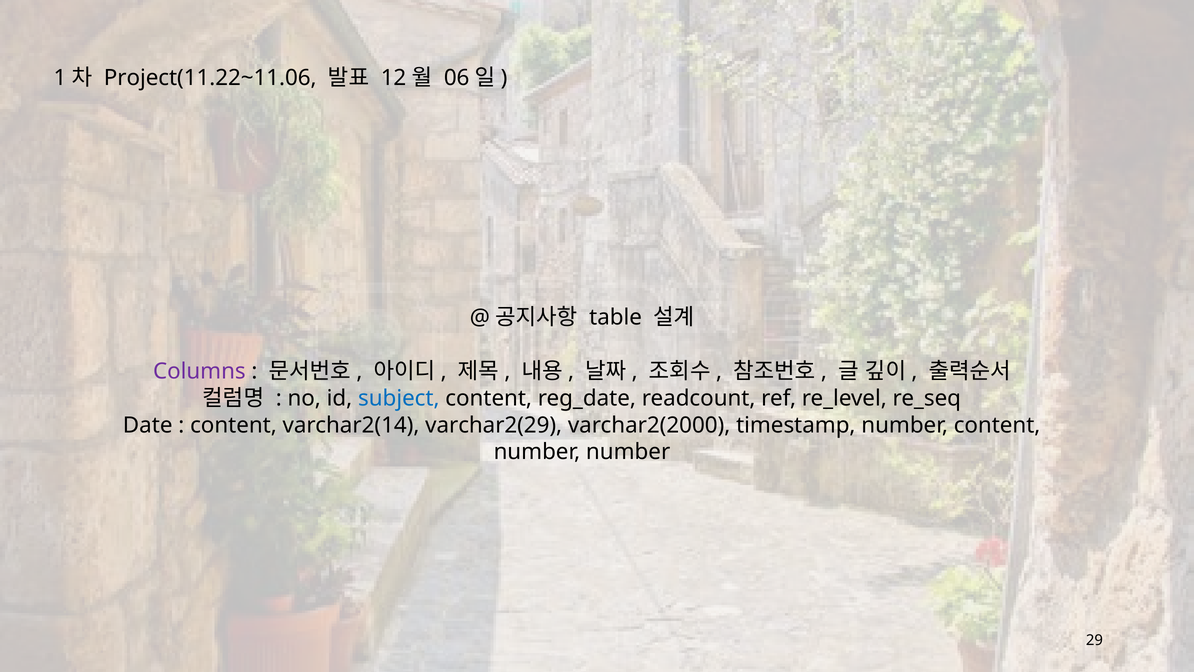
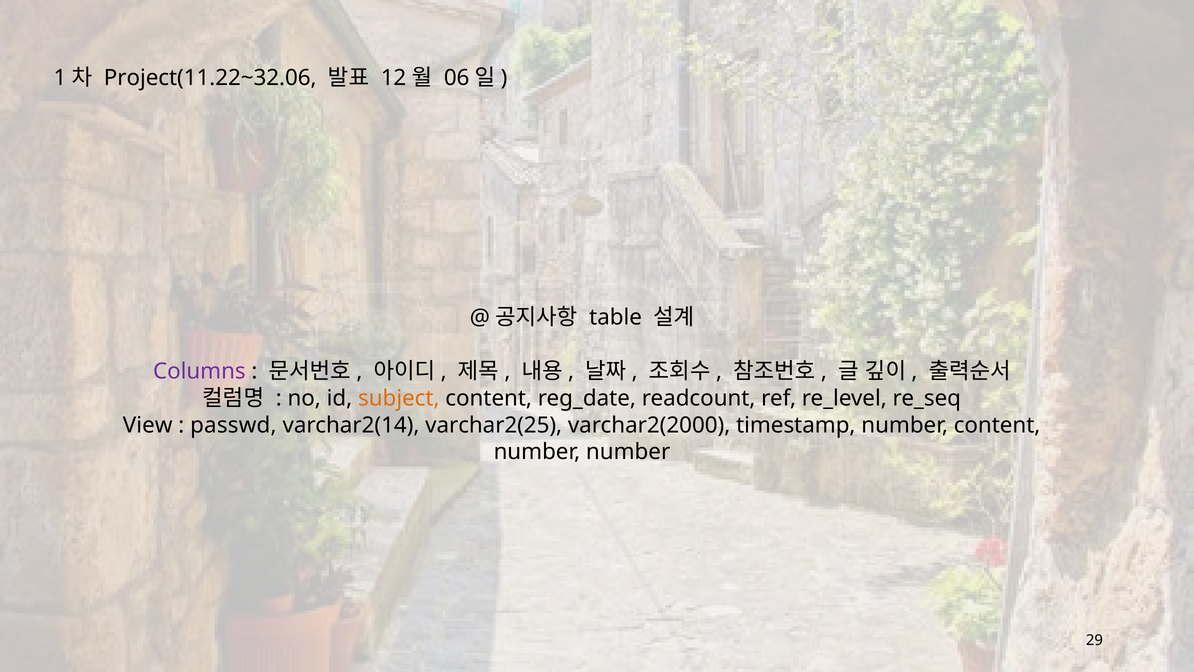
Project(11.22~11.06: Project(11.22~11.06 -> Project(11.22~32.06
subject colour: blue -> orange
Date: Date -> View
content at (233, 425): content -> passwd
varchar2(29: varchar2(29 -> varchar2(25
